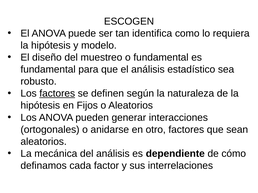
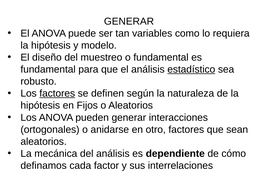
ESCOGEN at (129, 21): ESCOGEN -> GENERAR
identifica: identifica -> variables
estadístico underline: none -> present
